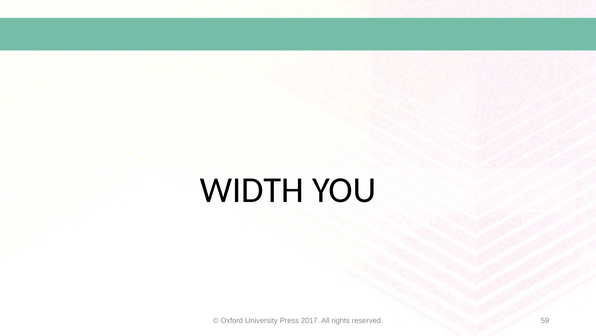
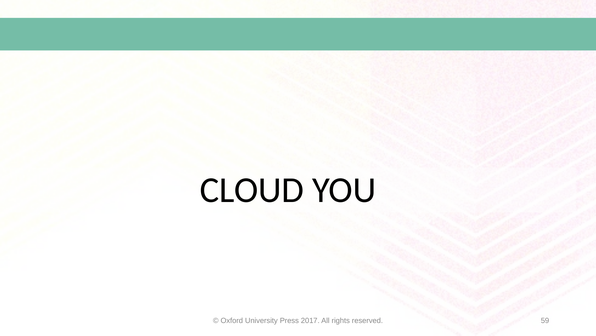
WIDTH: WIDTH -> CLOUD
